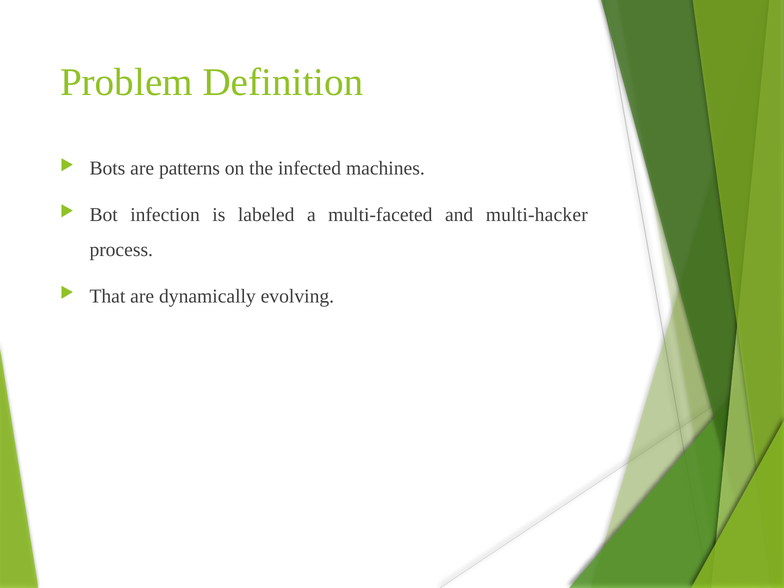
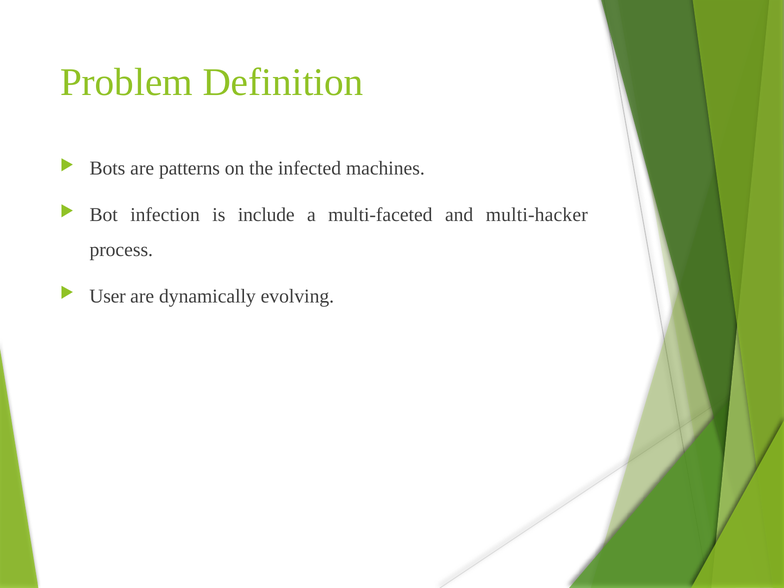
labeled: labeled -> include
That: That -> User
